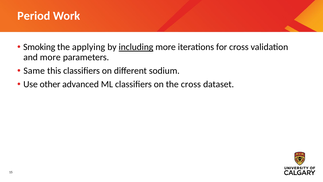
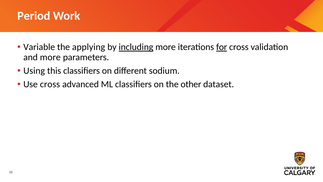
Smoking: Smoking -> Variable
for underline: none -> present
Same: Same -> Using
Use other: other -> cross
the cross: cross -> other
